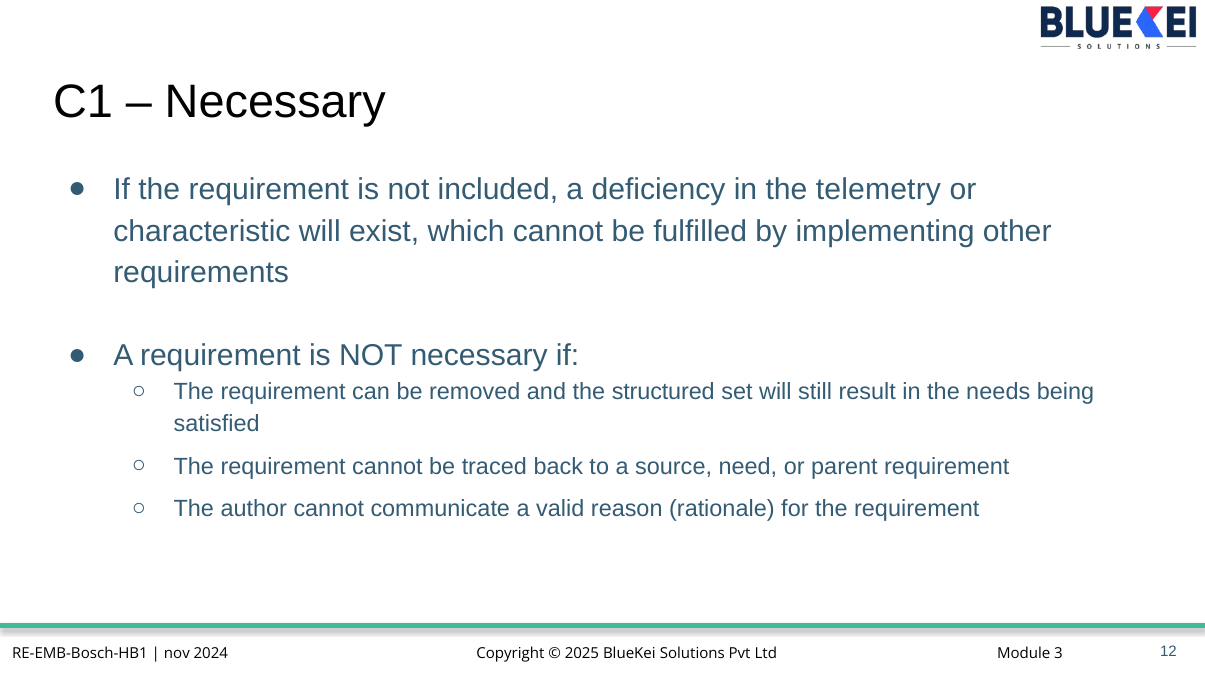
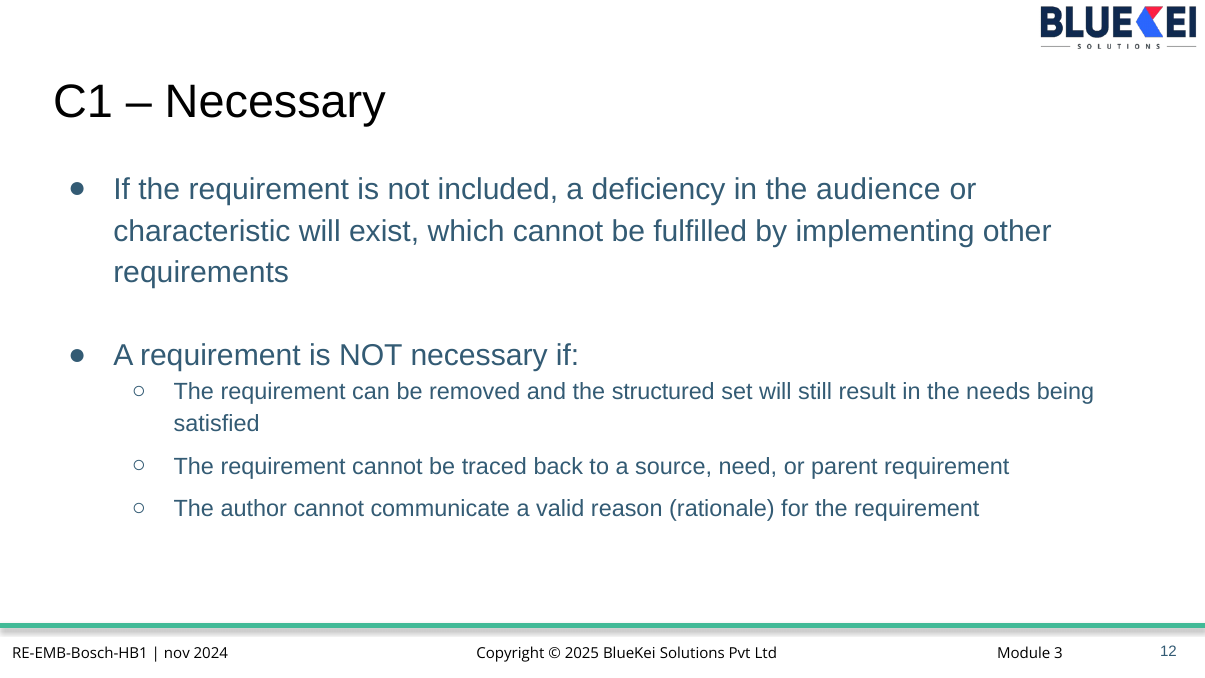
telemetry: telemetry -> audience
